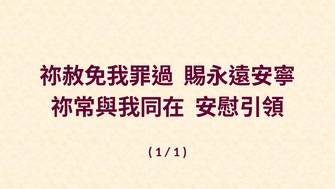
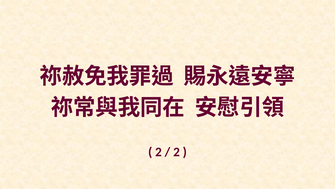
1 at (158, 152): 1 -> 2
1 at (177, 152): 1 -> 2
